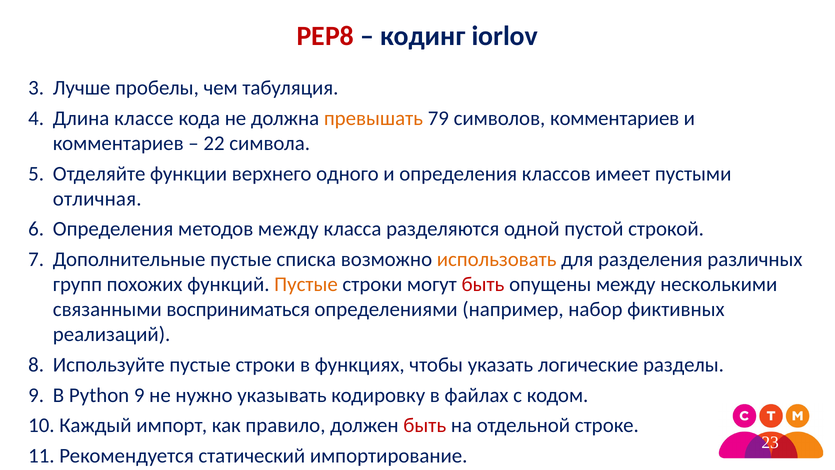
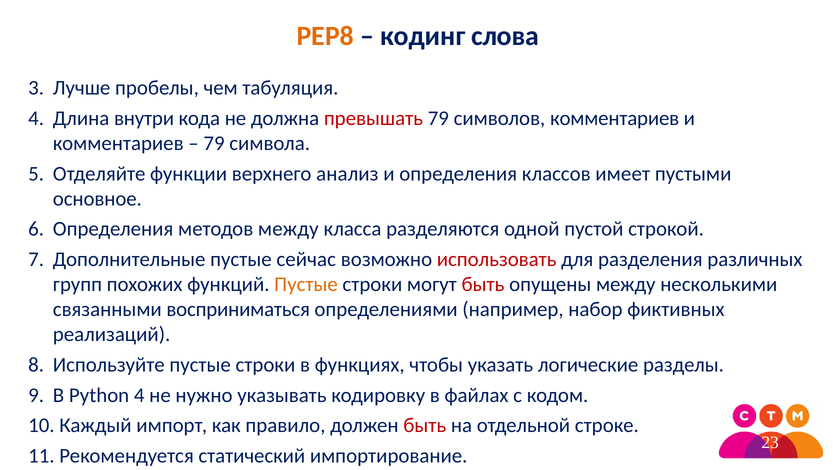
PEP8 colour: red -> orange
iorlov: iorlov -> слова
классе: классе -> внутри
превышать colour: orange -> red
22 at (214, 143): 22 -> 79
одного: одного -> анализ
отличная: отличная -> основное
списка: списка -> сейчас
использовать colour: orange -> red
Python 9: 9 -> 4
